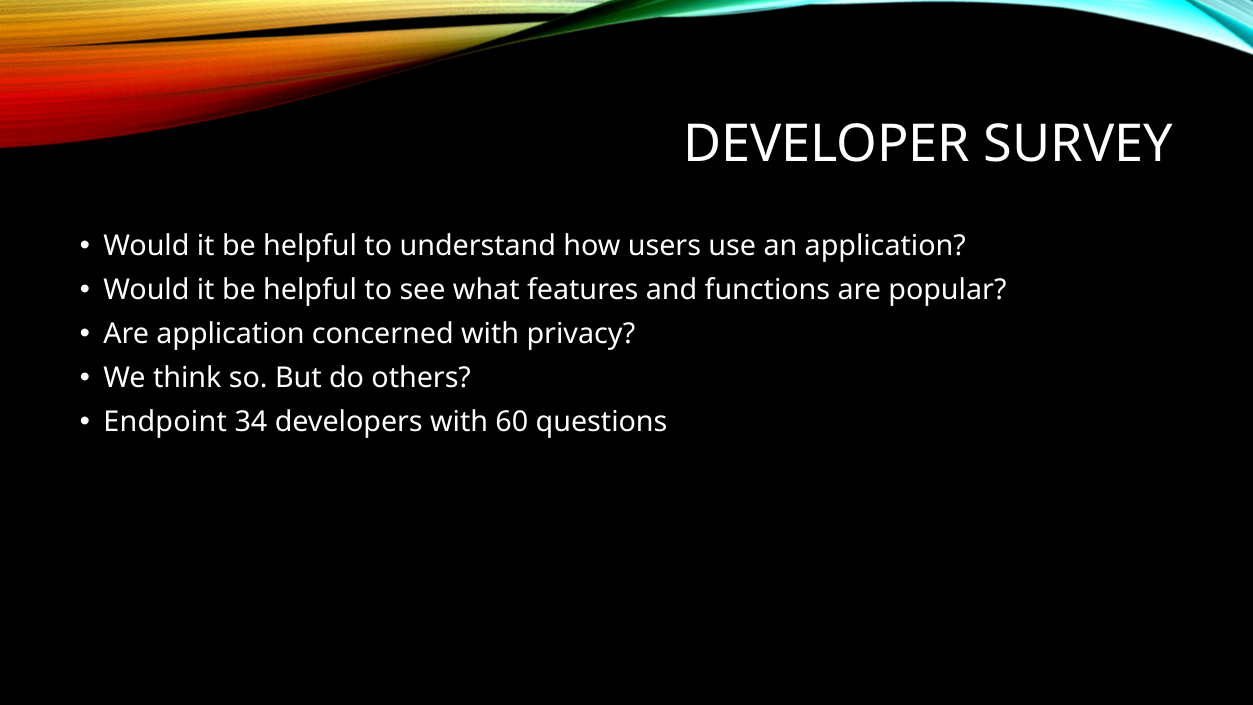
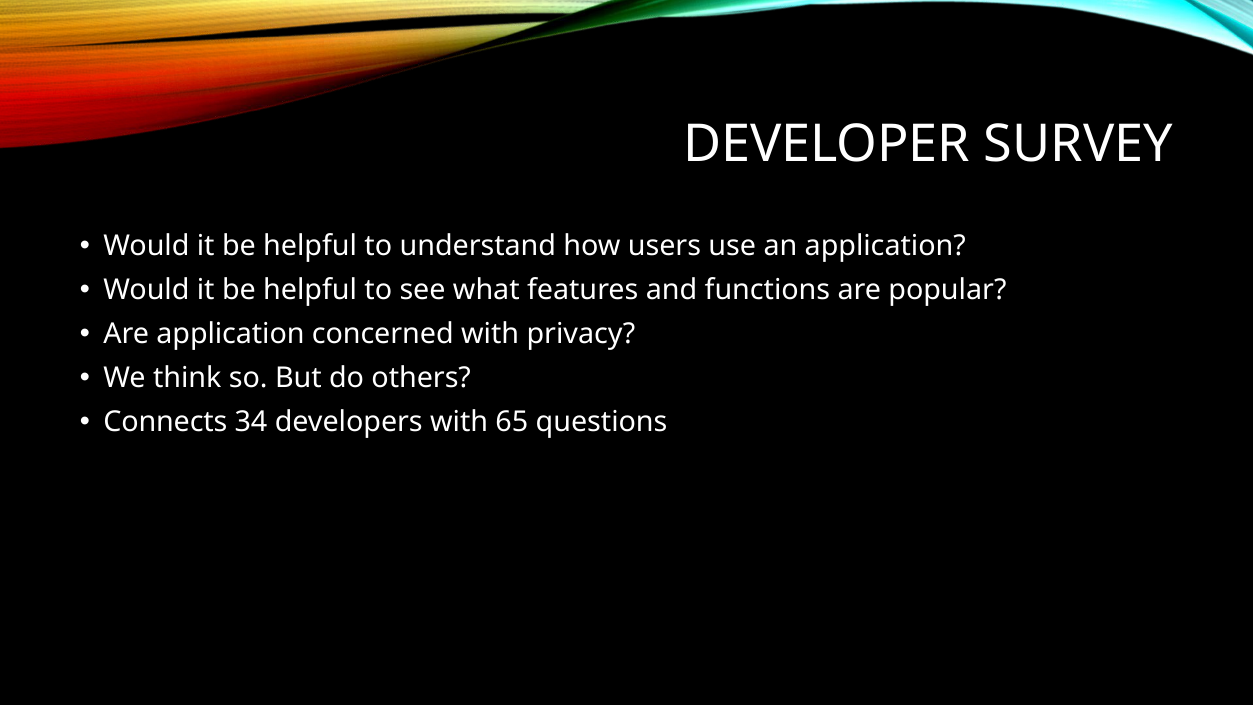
Endpoint: Endpoint -> Connects
60: 60 -> 65
